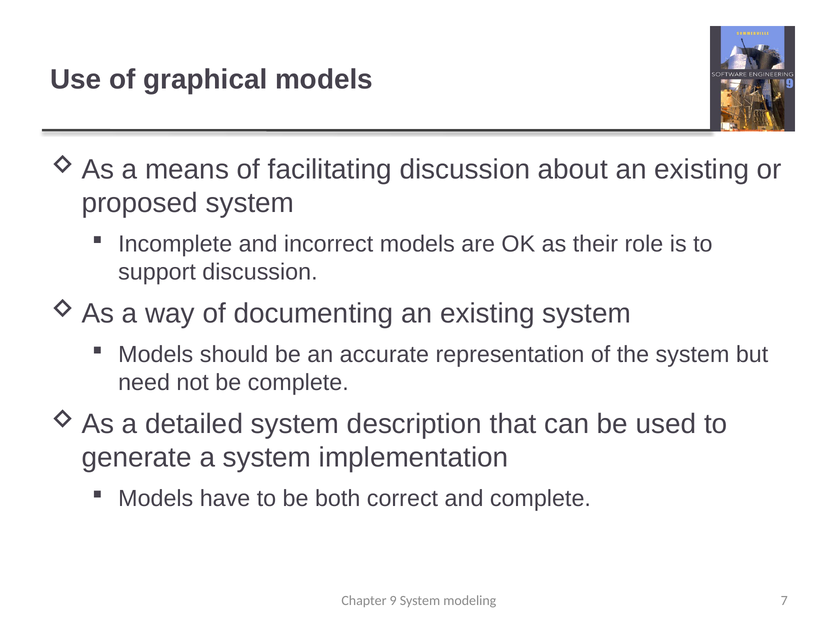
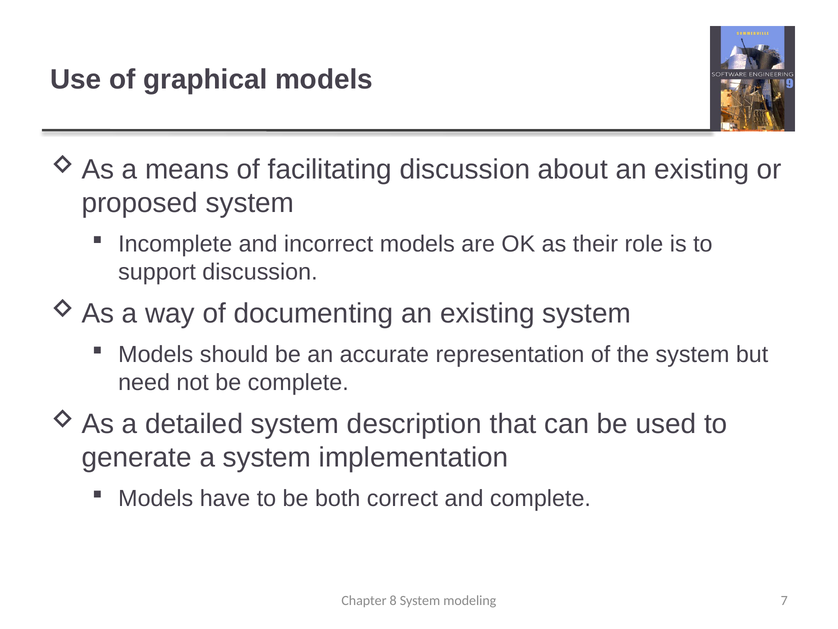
9: 9 -> 8
